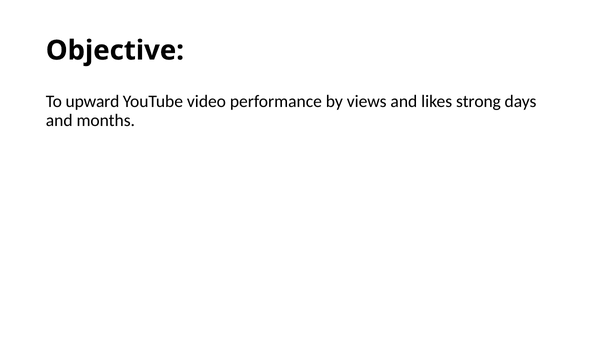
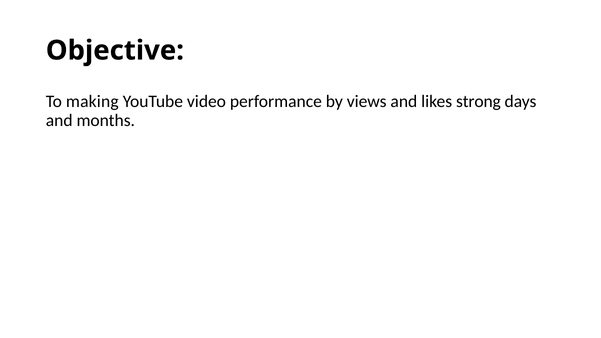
upward: upward -> making
